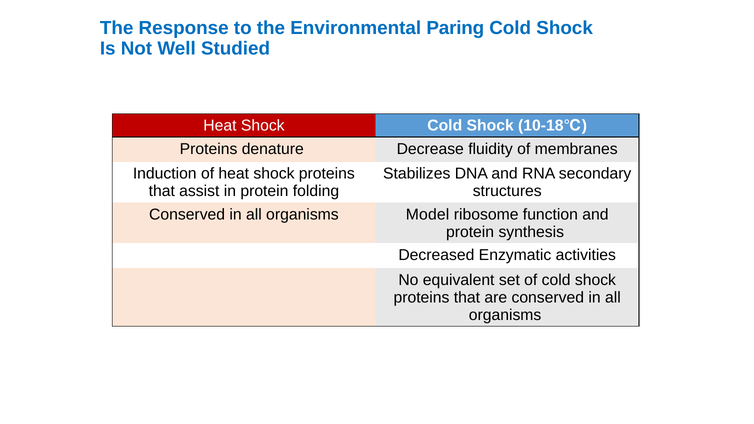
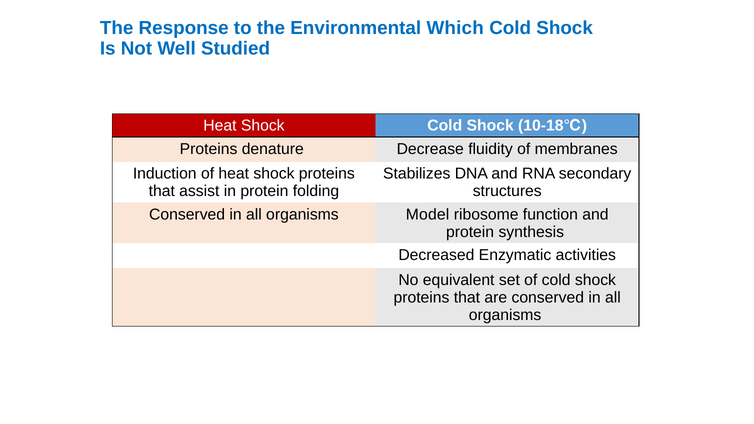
Paring: Paring -> Which
